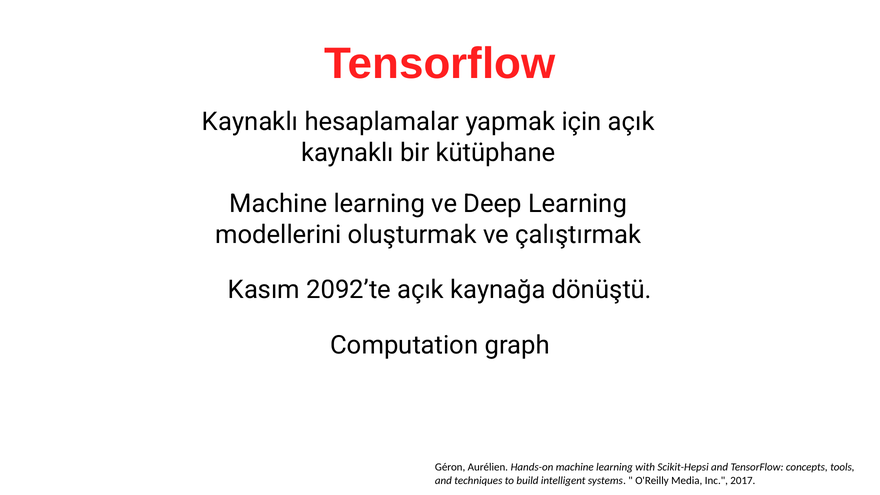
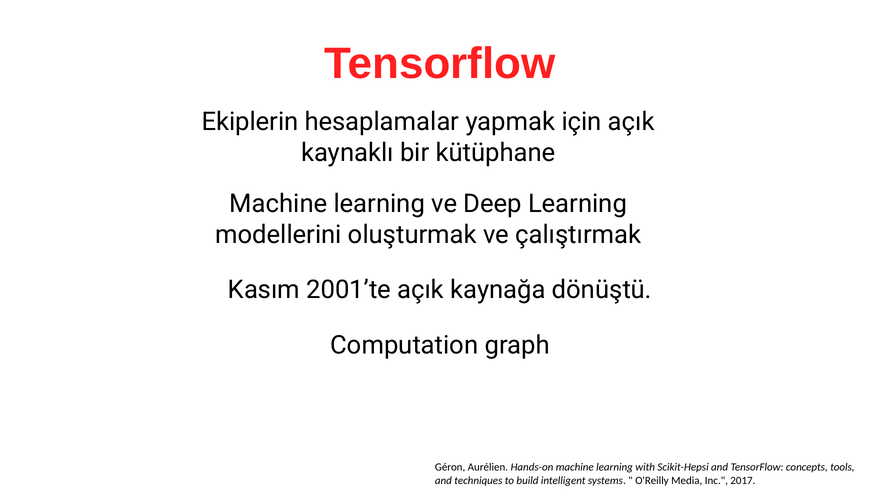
Kaynaklı at (250, 122): Kaynaklı -> Ekiplerin
2092’te: 2092’te -> 2001’te
